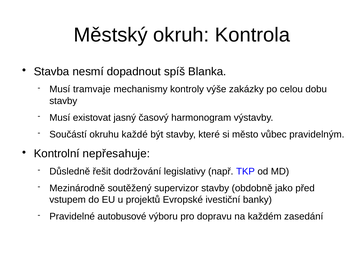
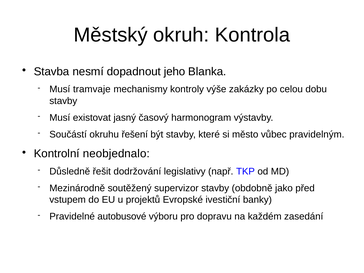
spíš: spíš -> jeho
každé: každé -> řešení
nepřesahuje: nepřesahuje -> neobjednalo
